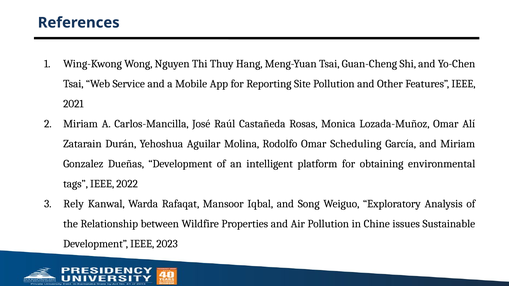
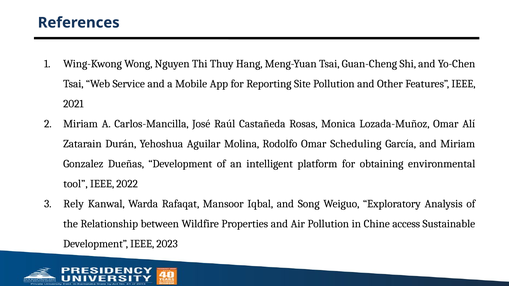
tags: tags -> tool
issues: issues -> access
